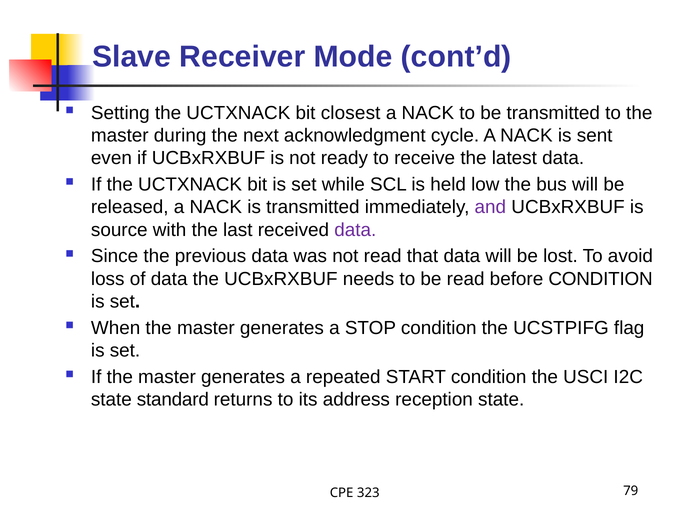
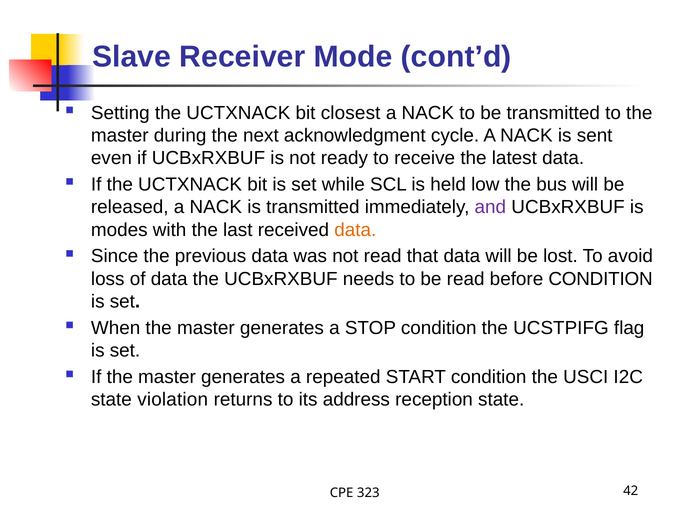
source: source -> modes
data at (355, 230) colour: purple -> orange
standard: standard -> violation
79: 79 -> 42
